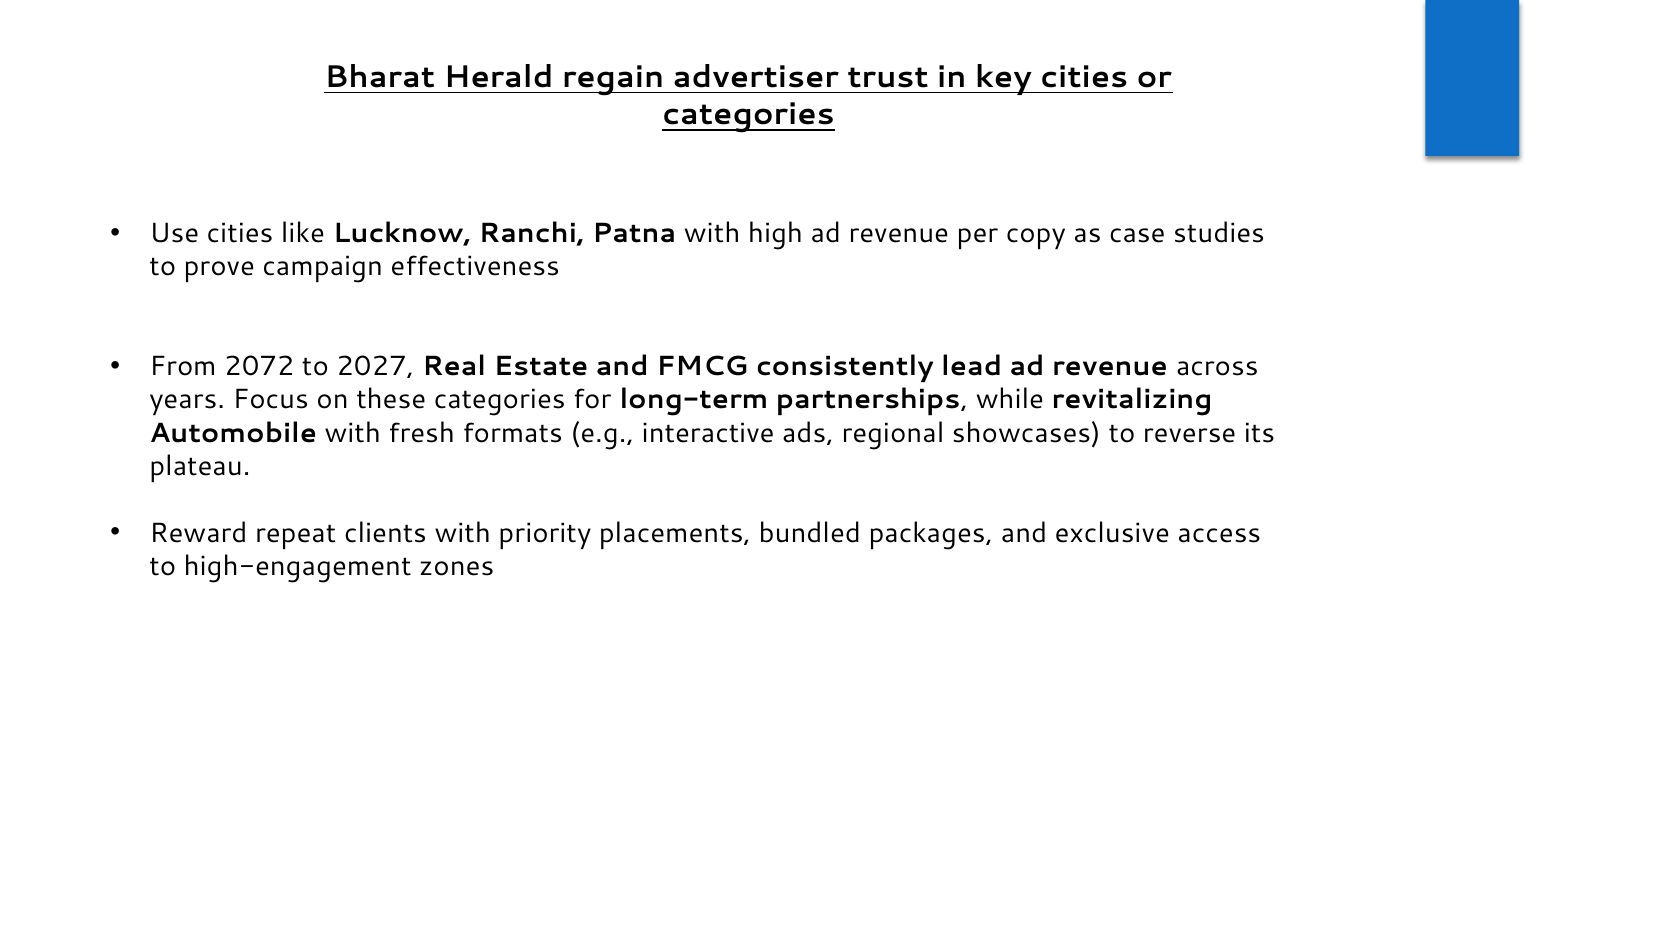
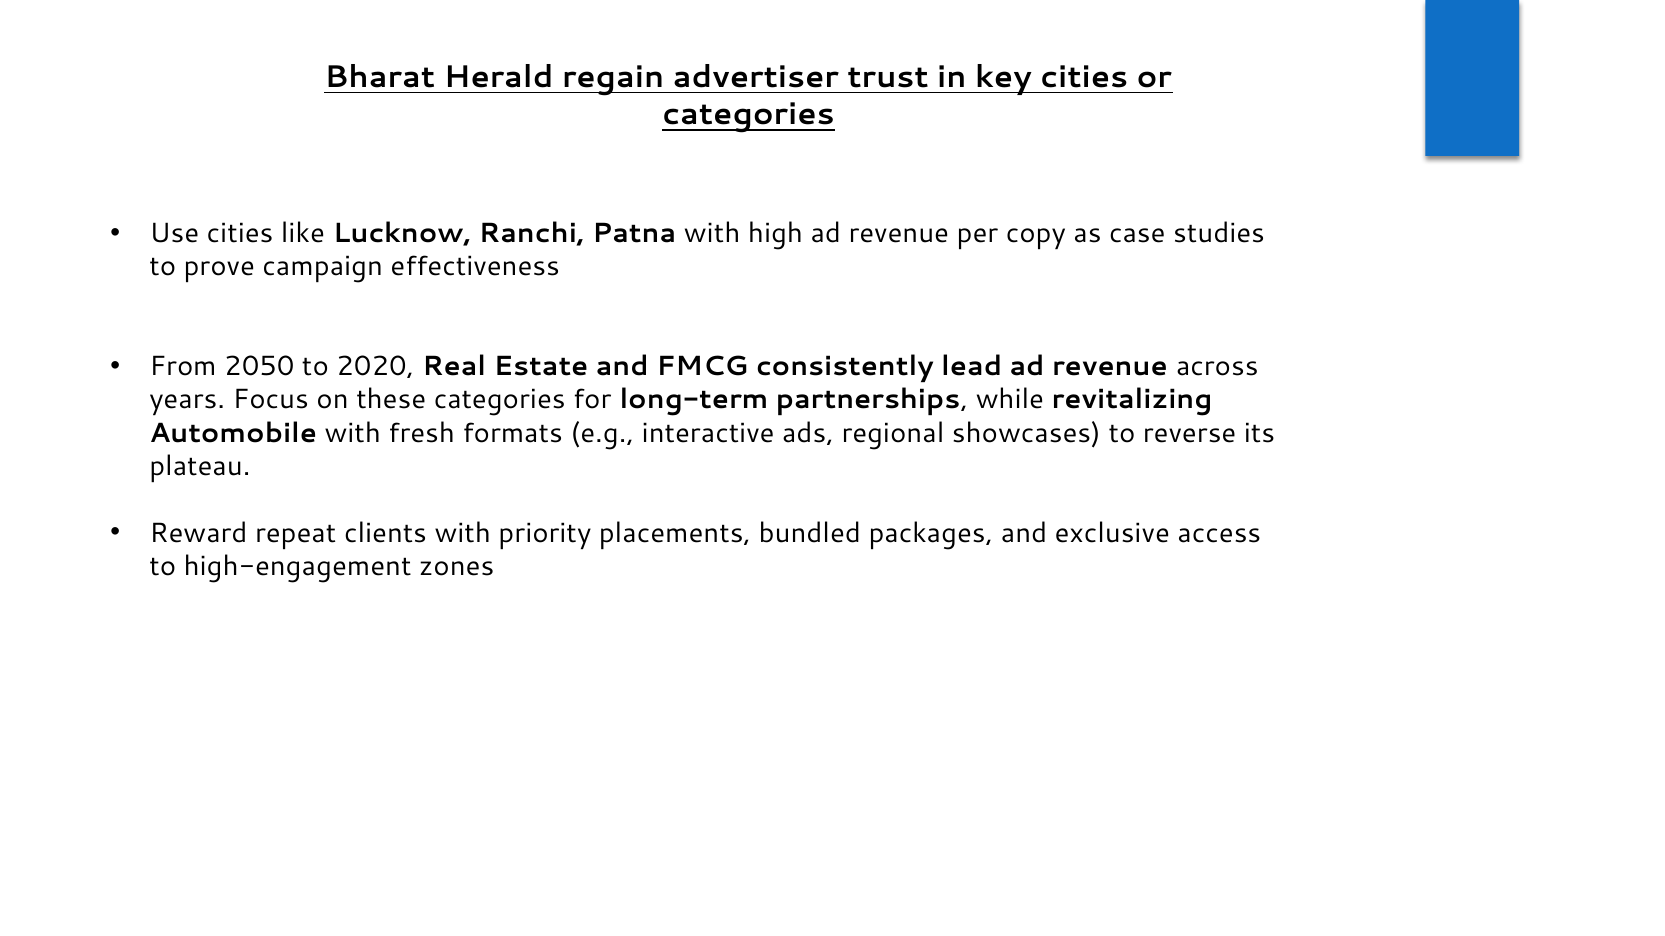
2072: 2072 -> 2050
2027: 2027 -> 2020
